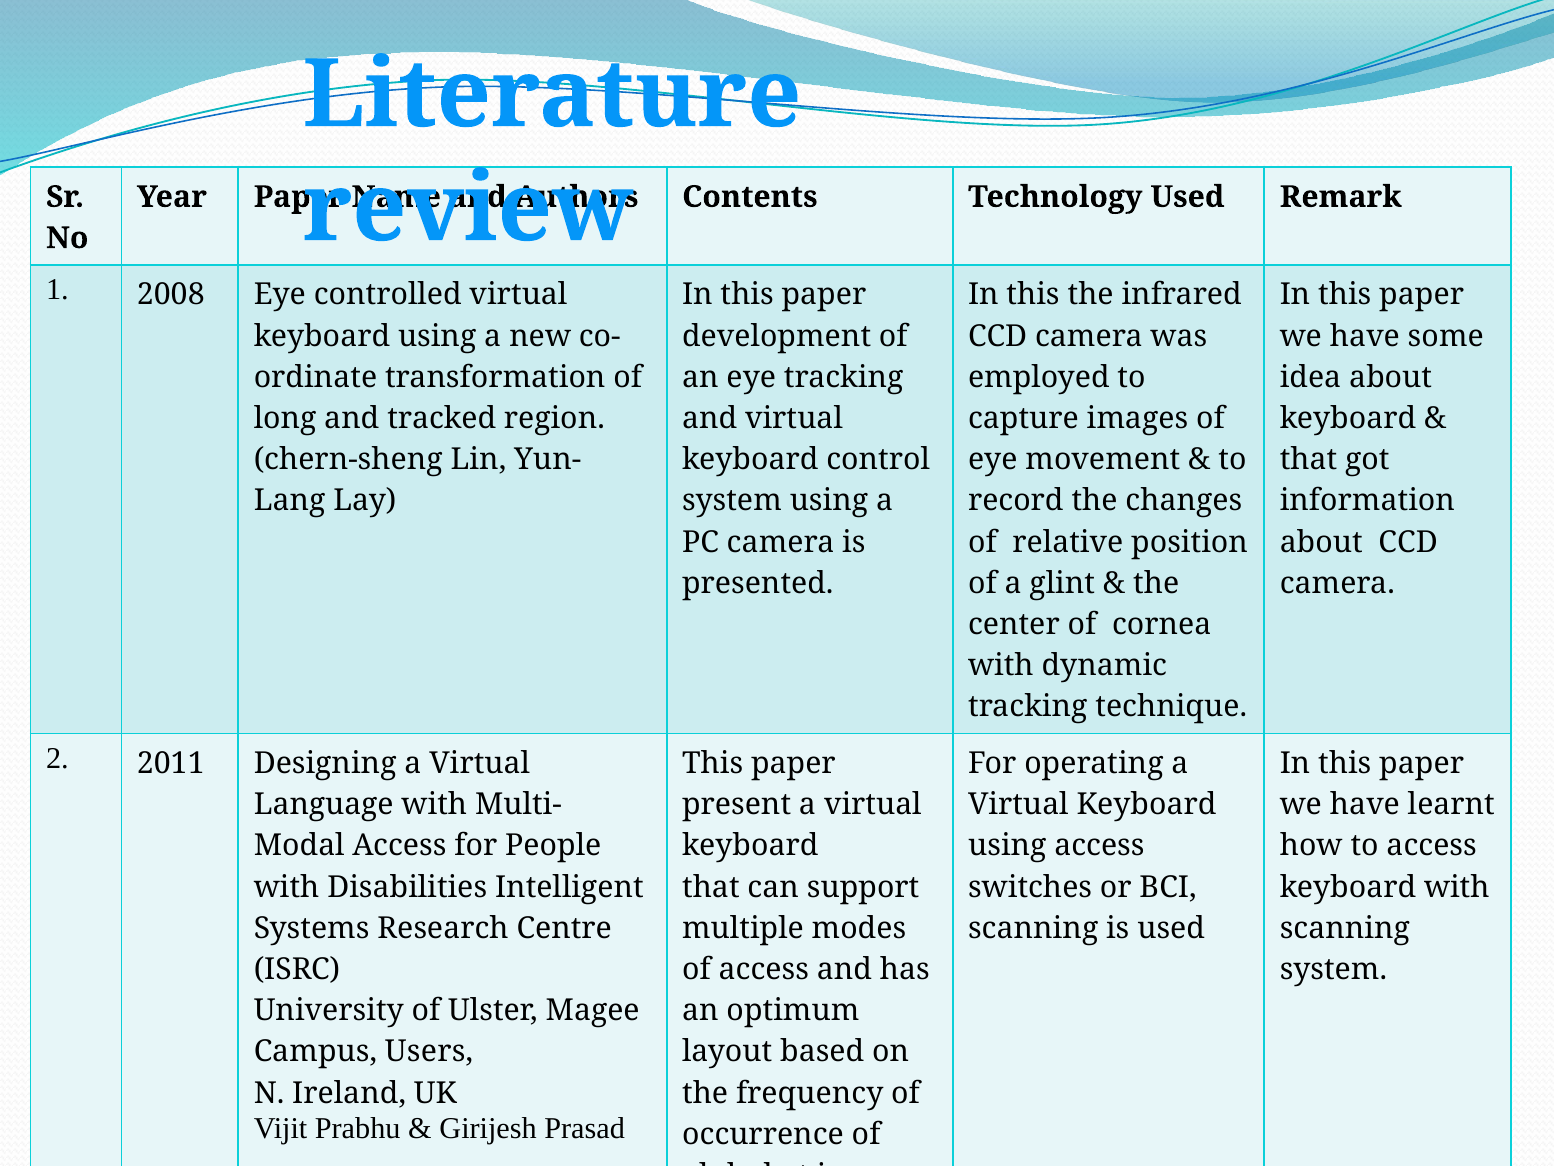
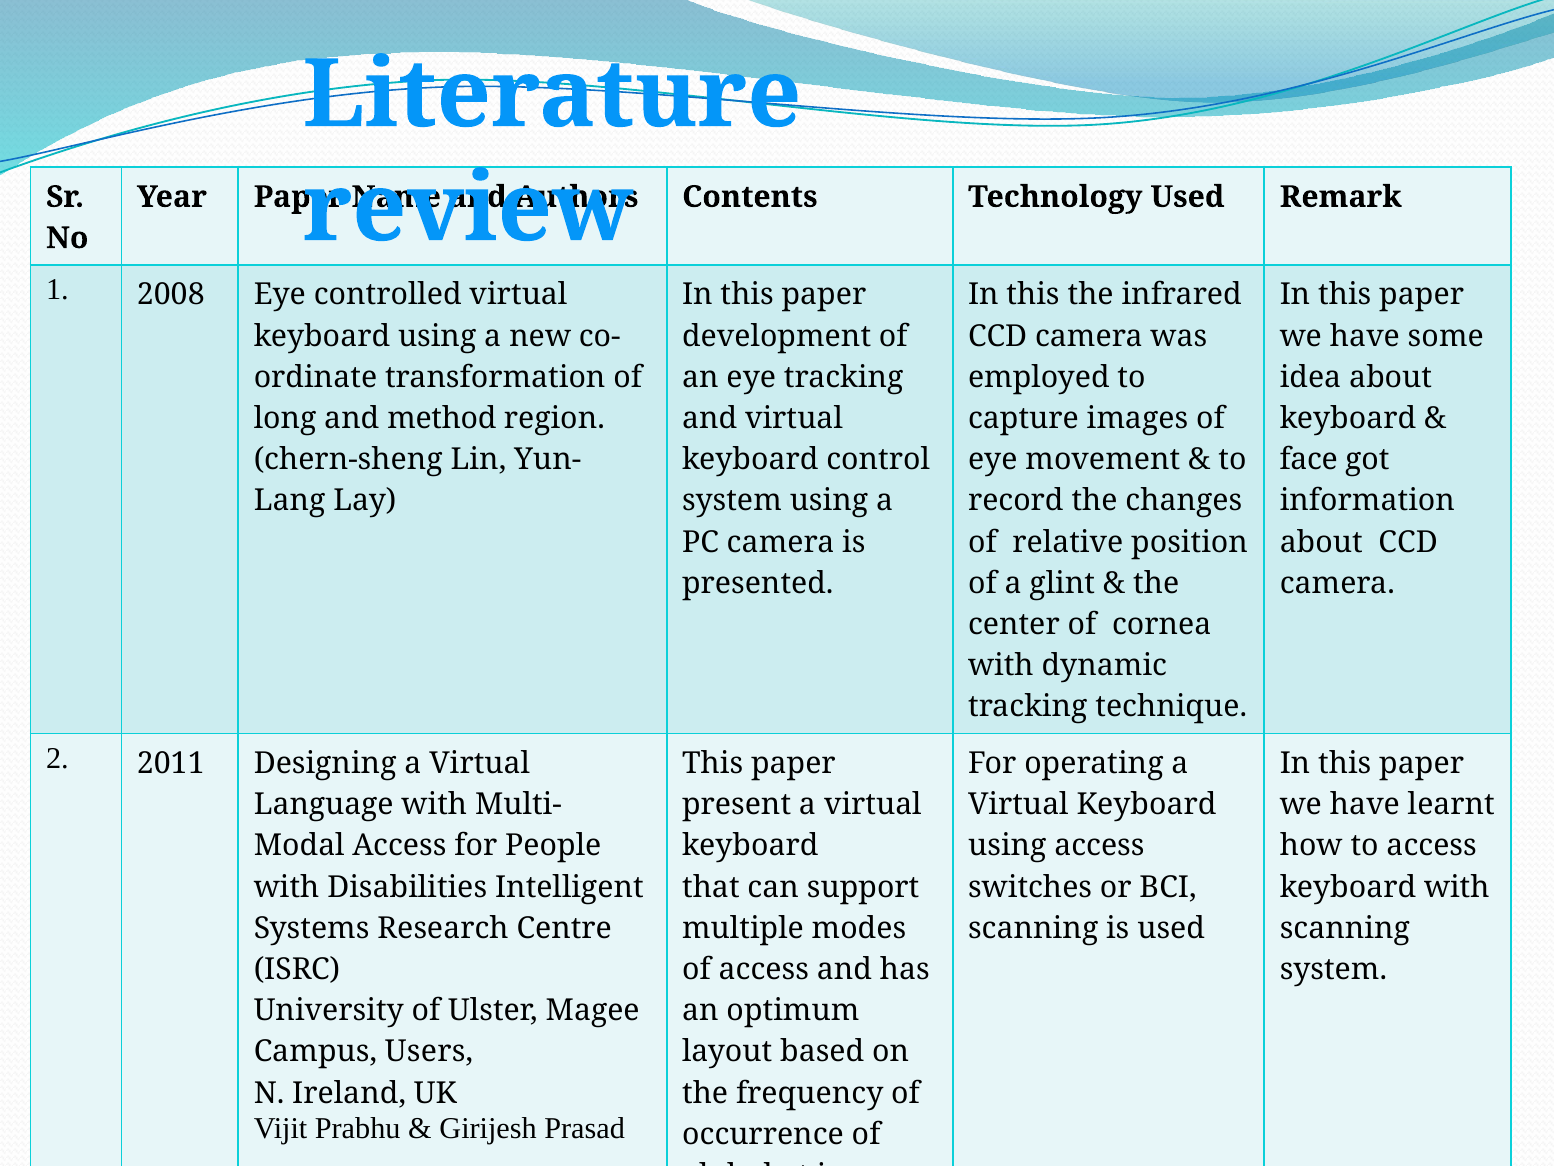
tracked: tracked -> method
that at (1309, 459): that -> face
